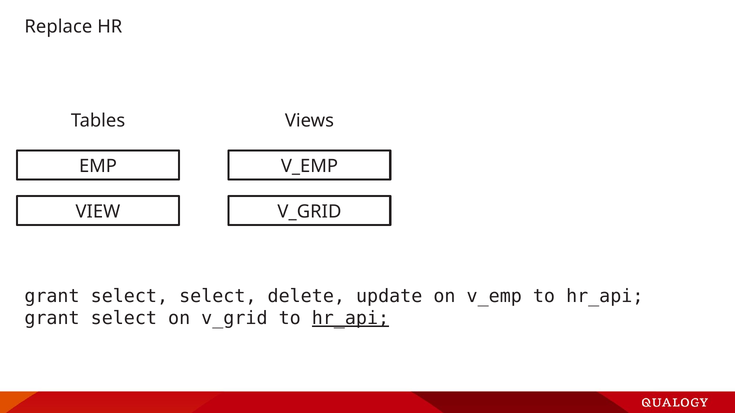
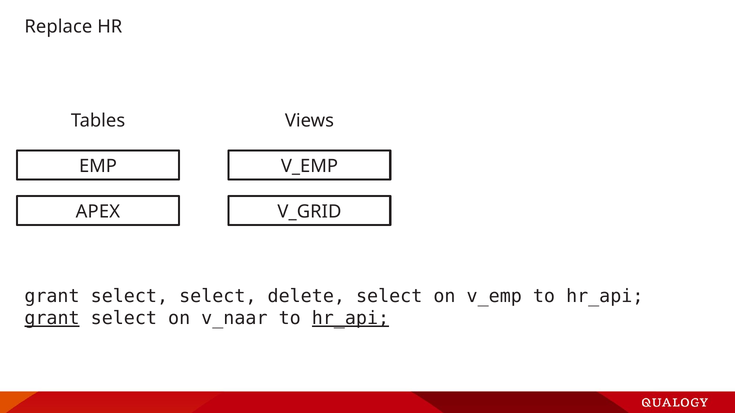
VIEW: VIEW -> APEX
delete update: update -> select
grant at (52, 319) underline: none -> present
on v_grid: v_grid -> v_naar
